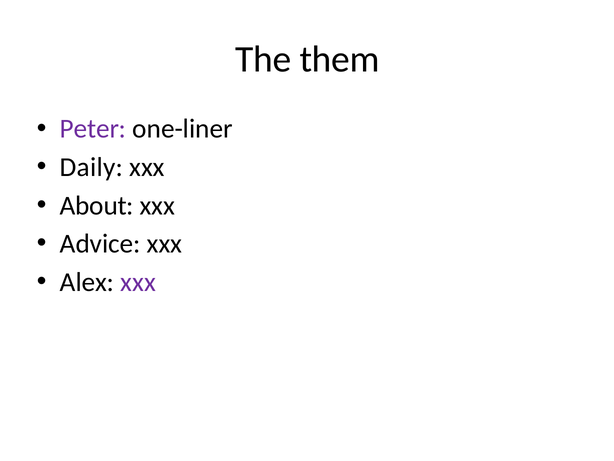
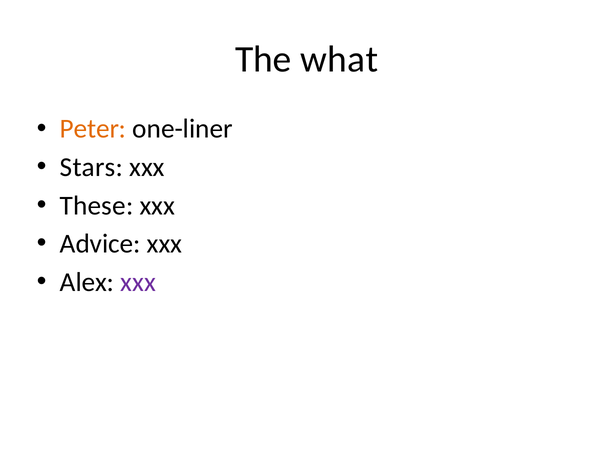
them: them -> what
Peter colour: purple -> orange
Daily: Daily -> Stars
About: About -> These
